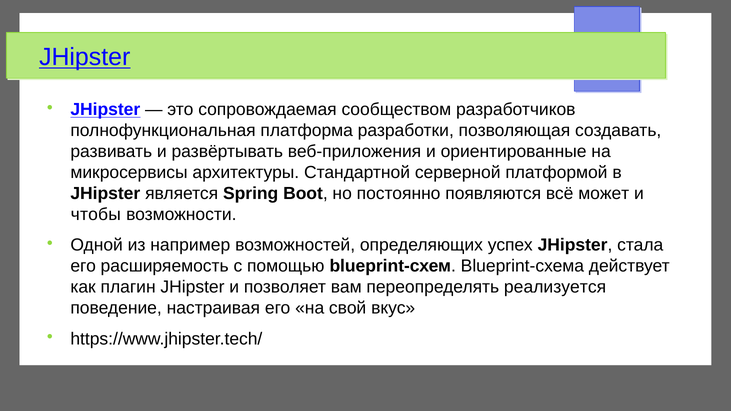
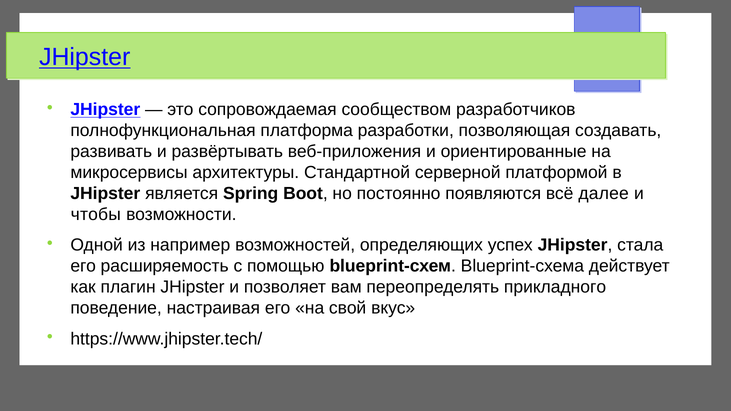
может: может -> далее
реализуется: реализуется -> прикладного
